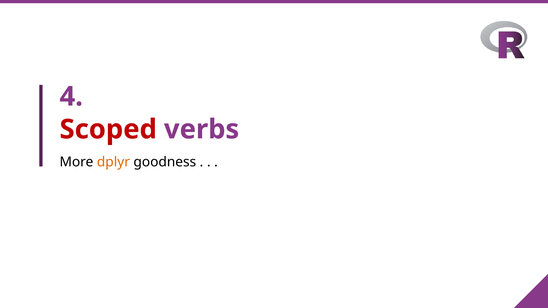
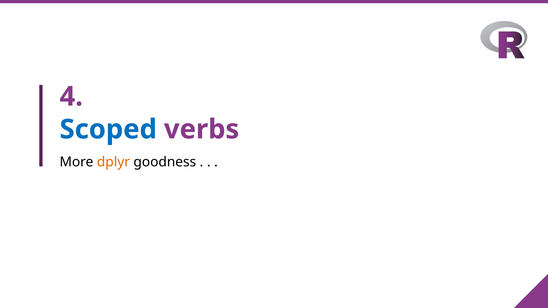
Scoped colour: red -> blue
